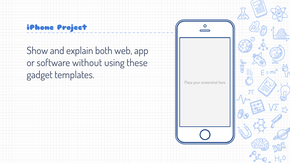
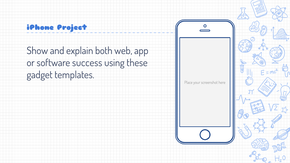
without: without -> success
